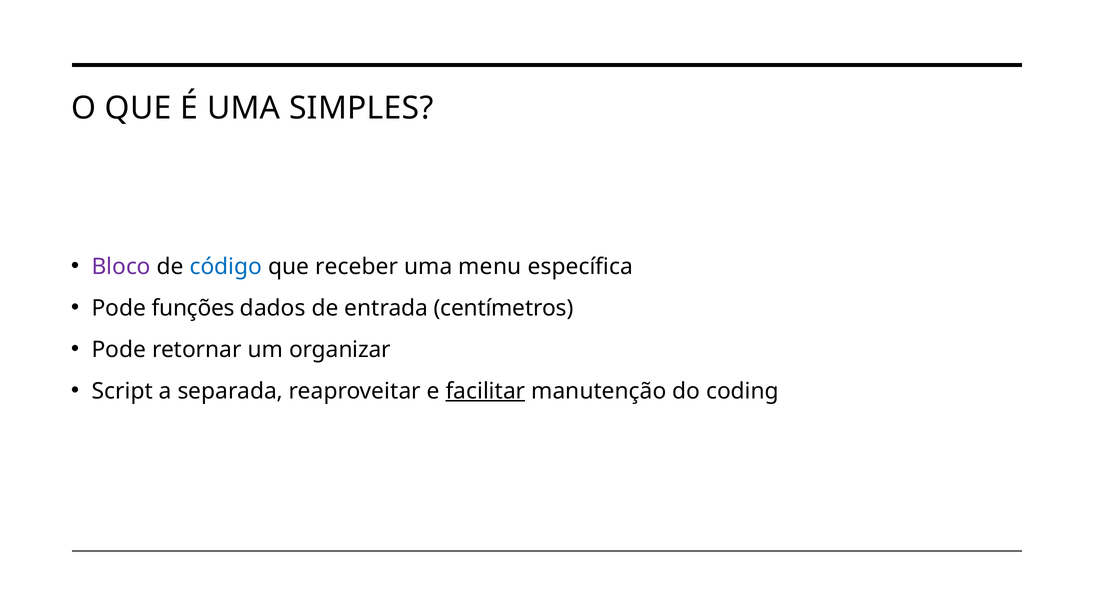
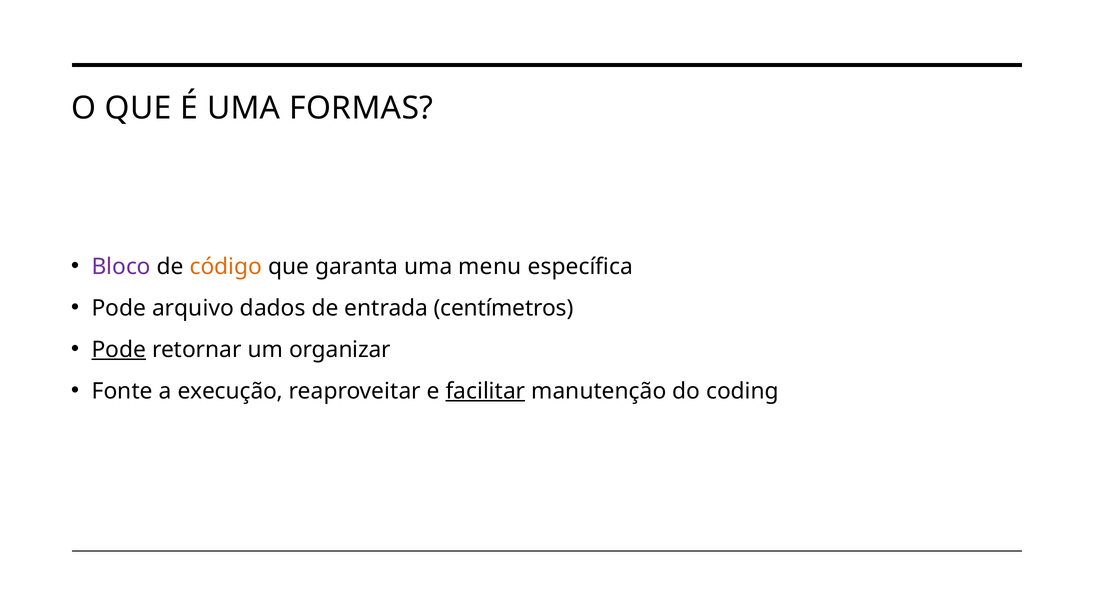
SIMPLES: SIMPLES -> FORMAS
código colour: blue -> orange
receber: receber -> garanta
funções: funções -> arquivo
Pode at (119, 350) underline: none -> present
Script: Script -> Fonte
separada: separada -> execução
